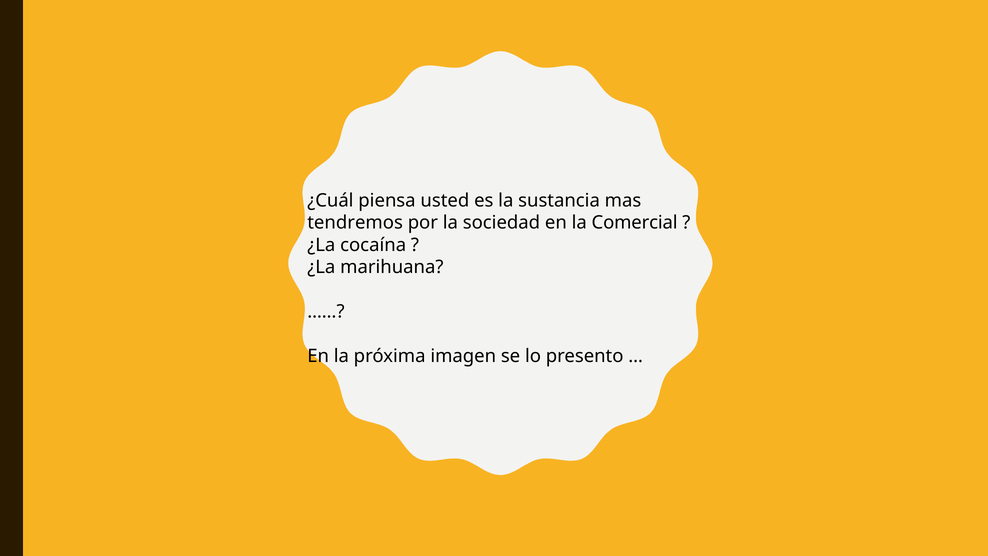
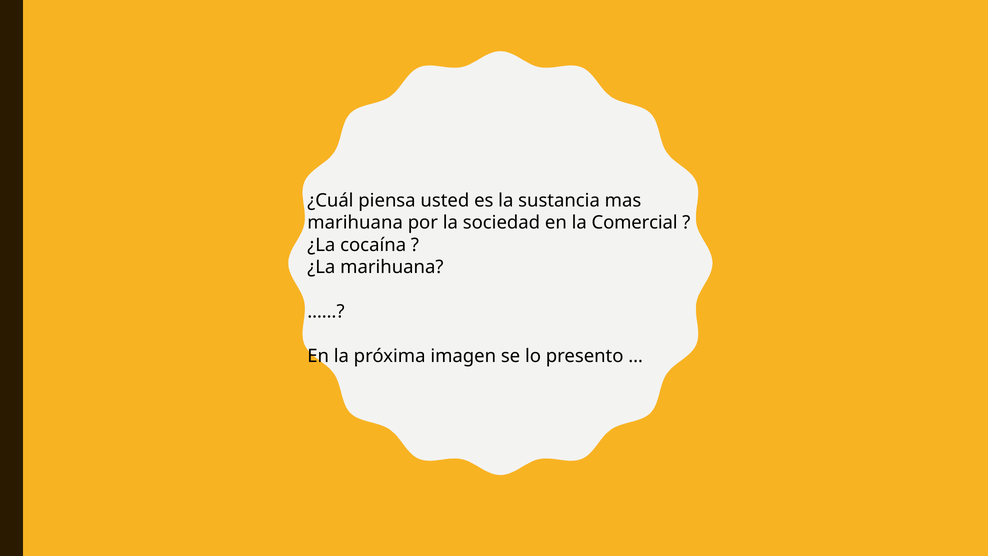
tendremos at (355, 223): tendremos -> marihuana
